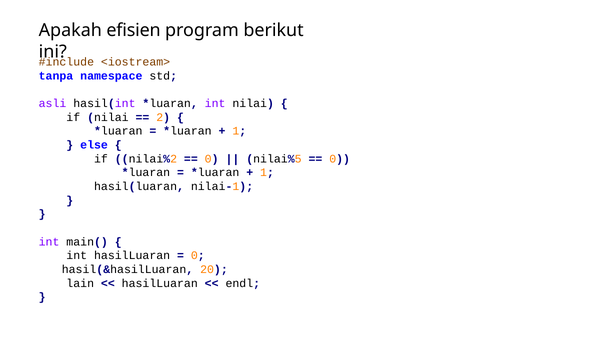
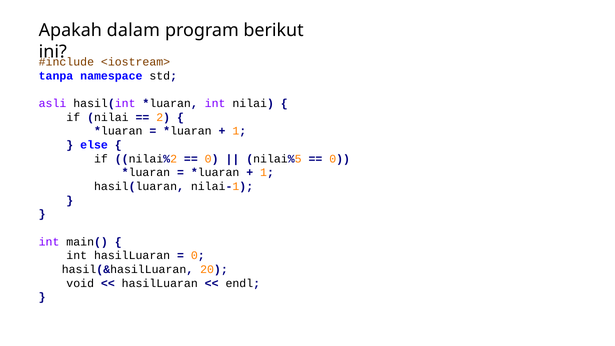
efisien: efisien -> dalam
lain: lain -> void
